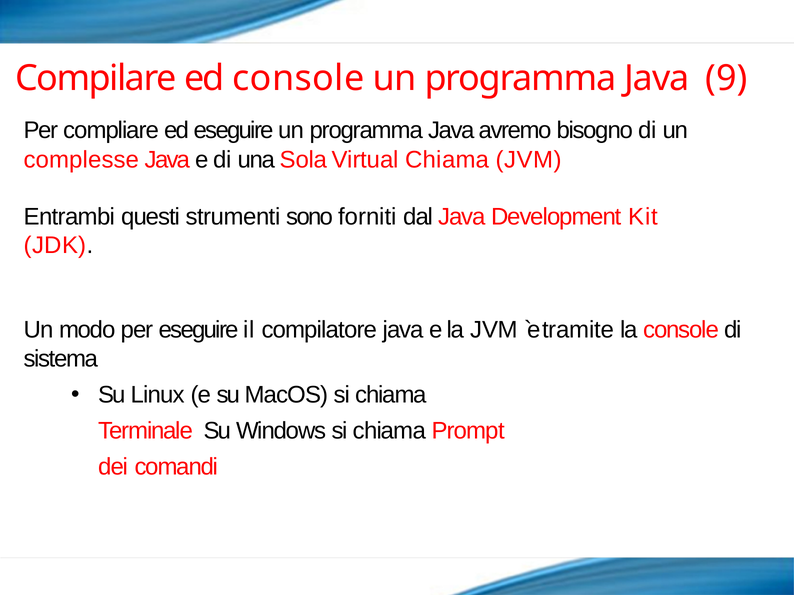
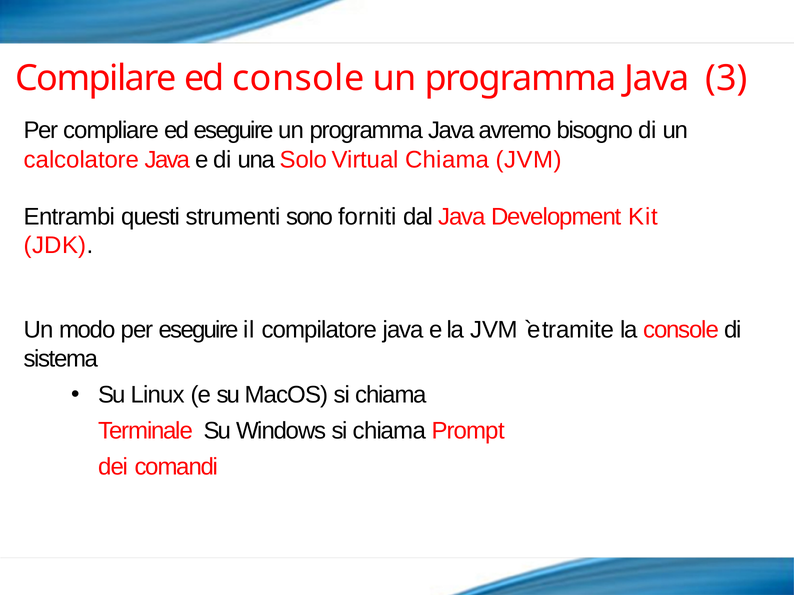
9: 9 -> 3
complesse: complesse -> calcolatore
Sola: Sola -> Solo
